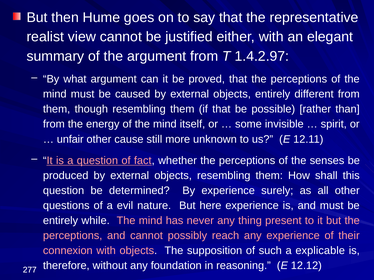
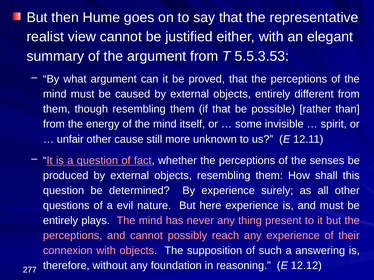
1.4.2.97: 1.4.2.97 -> 5.5.3.53
while: while -> plays
explicable: explicable -> answering
